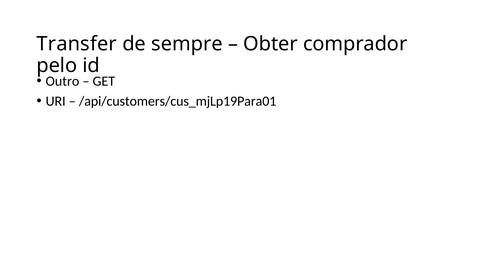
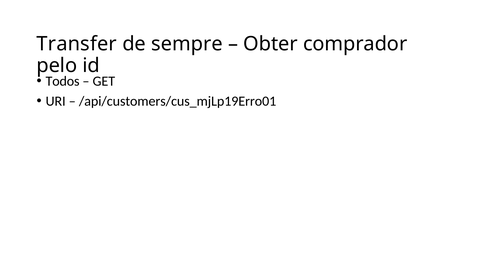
Outro: Outro -> Todos
/api/customers/cus_mjLp19Para01: /api/customers/cus_mjLp19Para01 -> /api/customers/cus_mjLp19Erro01
